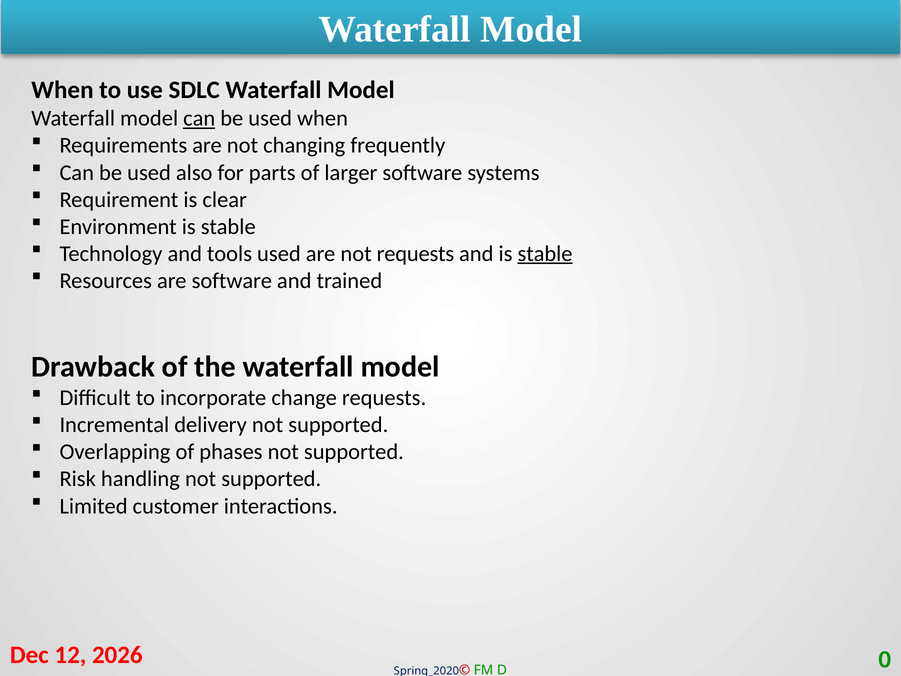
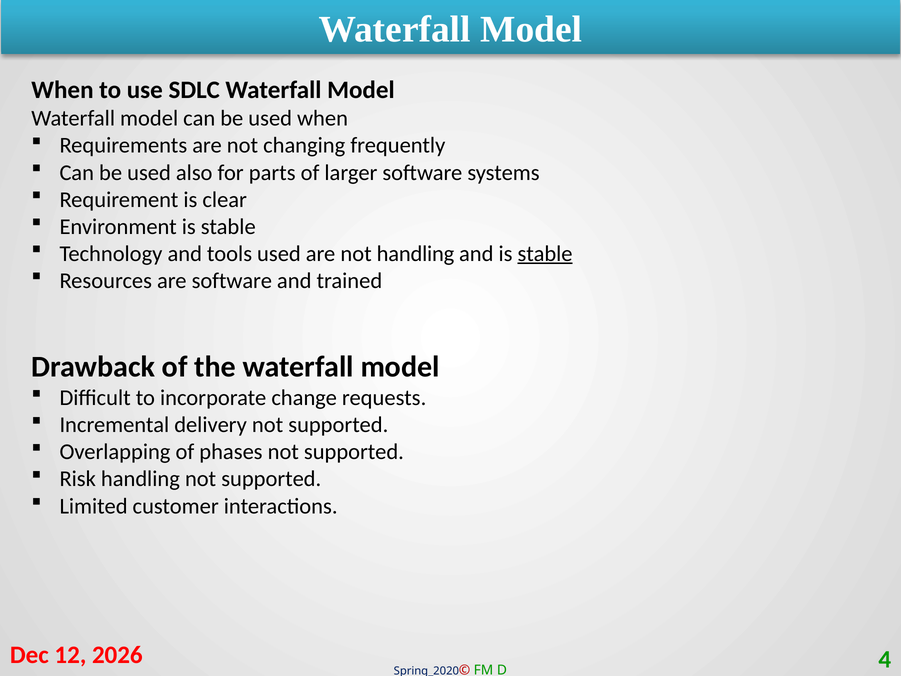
can at (199, 118) underline: present -> none
not requests: requests -> handling
0: 0 -> 4
